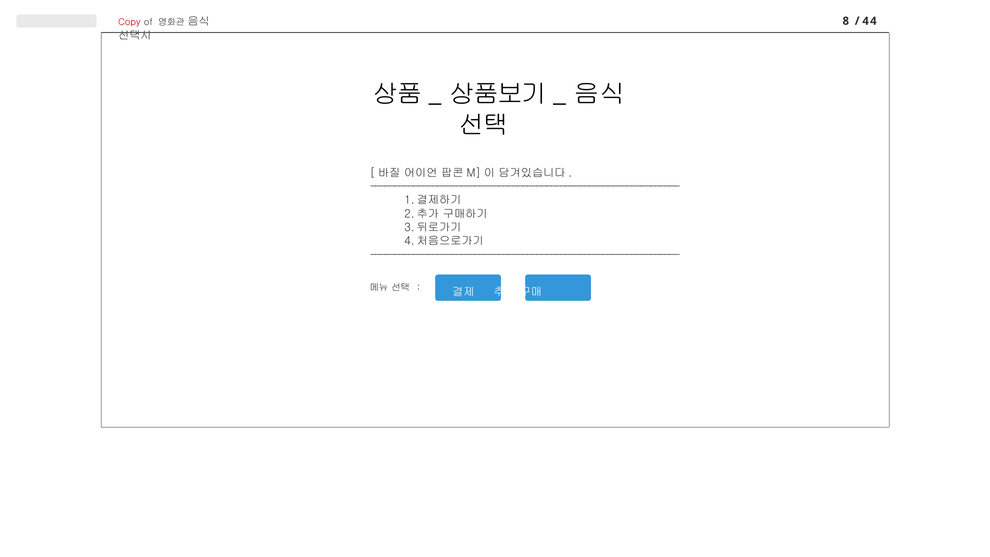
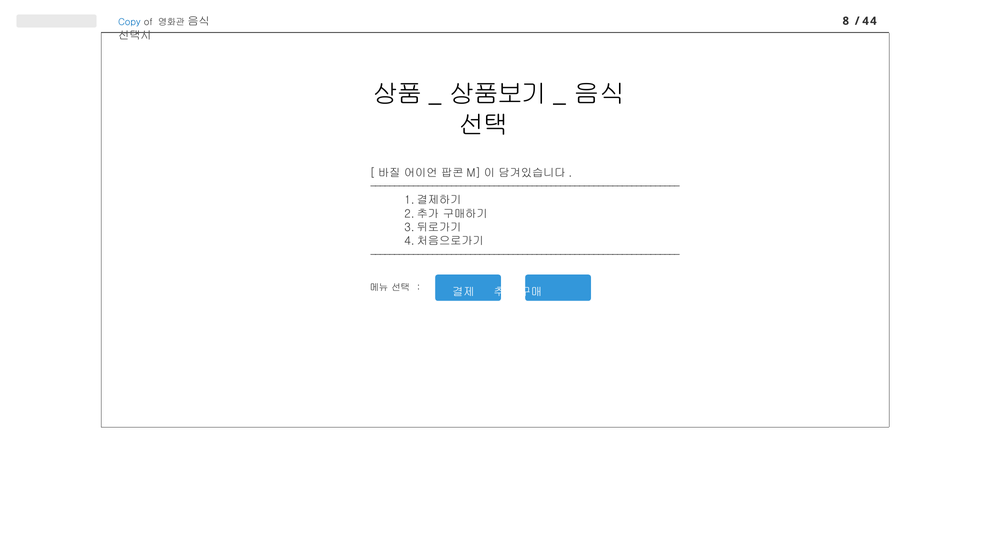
Copy colour: red -> blue
